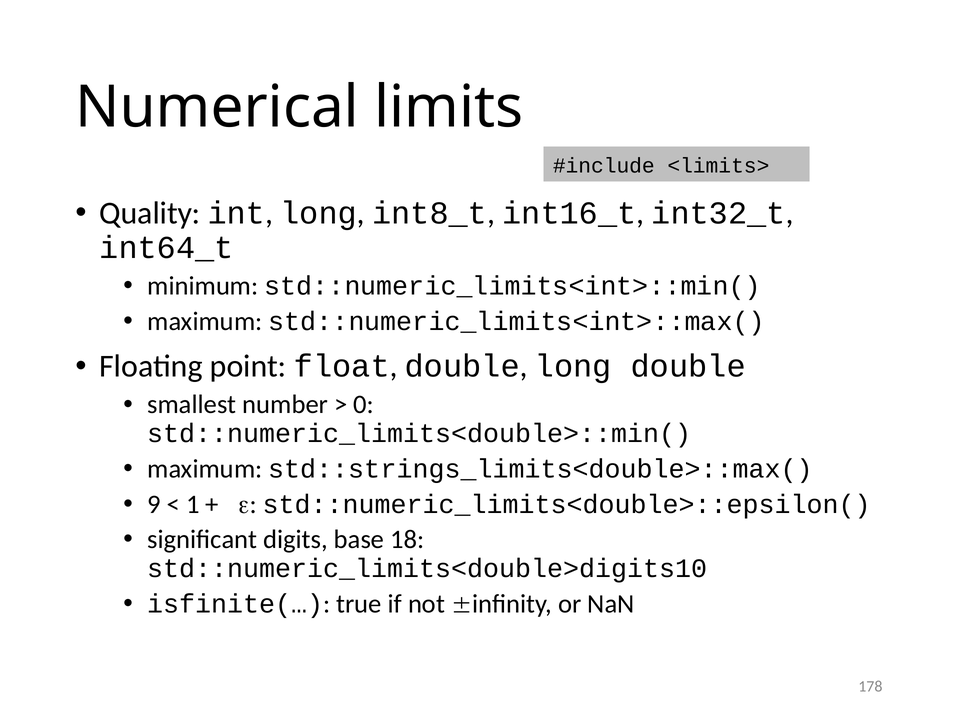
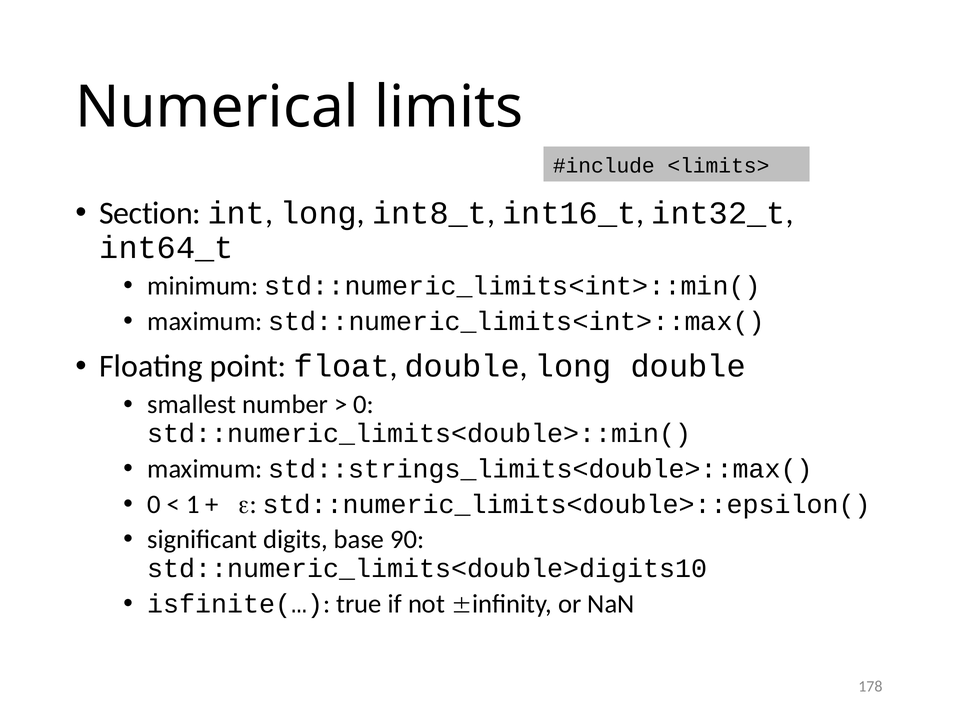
Quality: Quality -> Section
9 at (154, 504): 9 -> 0
18: 18 -> 90
